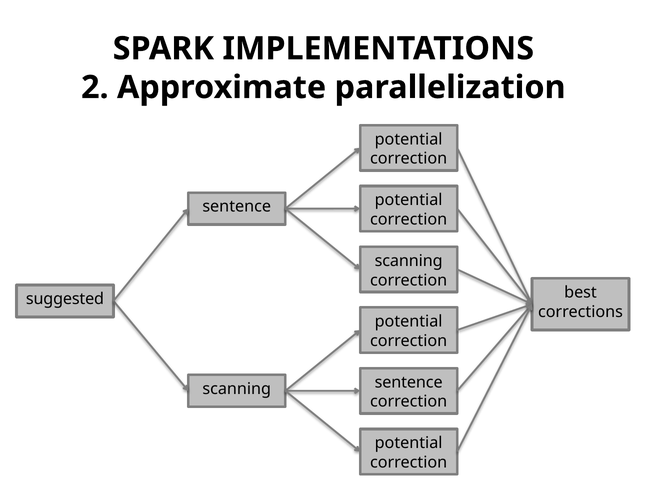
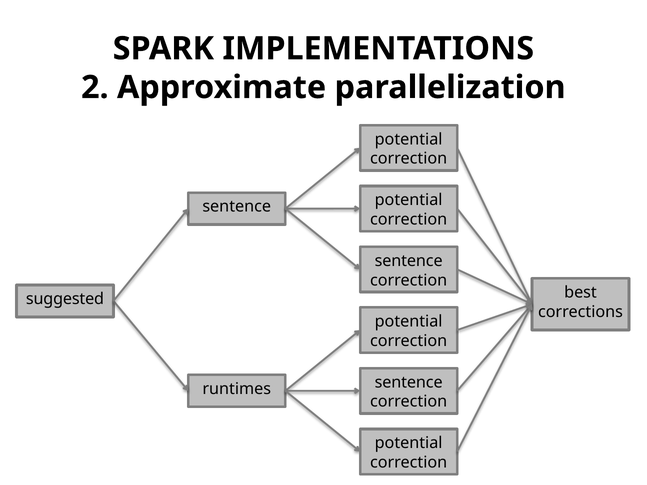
scanning at (409, 261): scanning -> sentence
scanning at (237, 389): scanning -> runtimes
